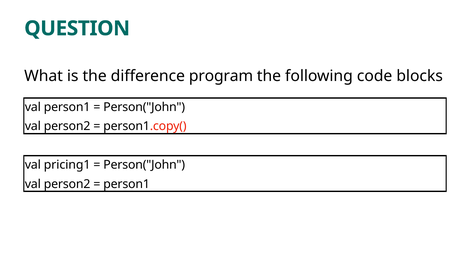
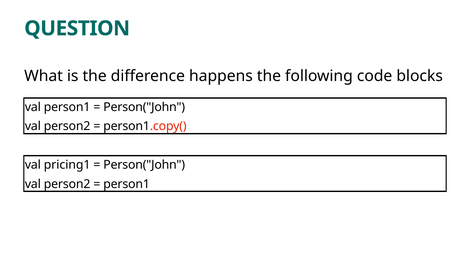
program: program -> happens
